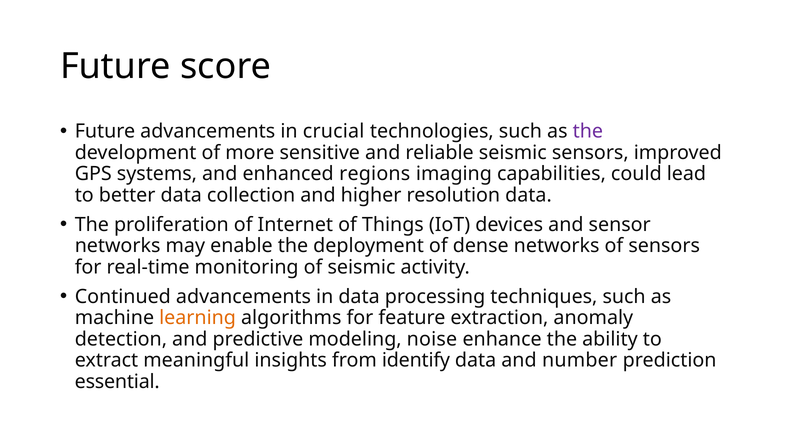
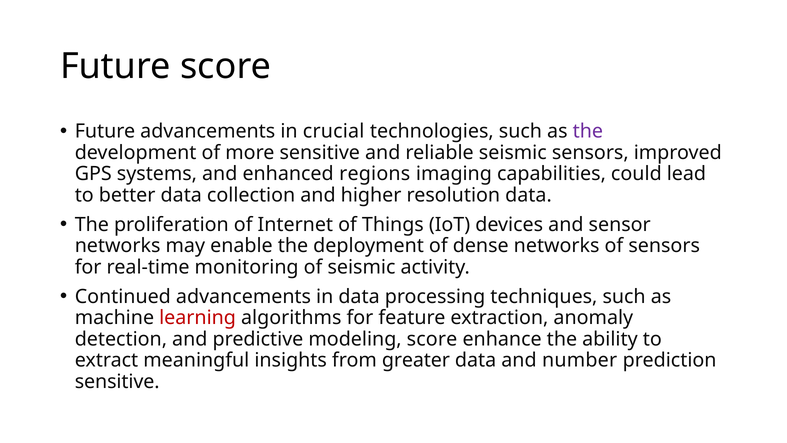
learning colour: orange -> red
modeling noise: noise -> score
identify: identify -> greater
essential at (117, 381): essential -> sensitive
